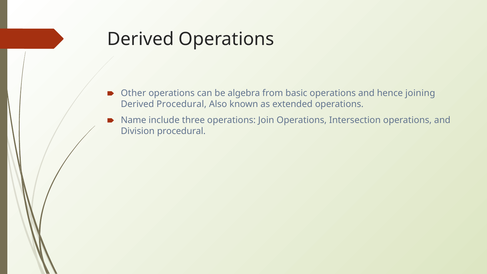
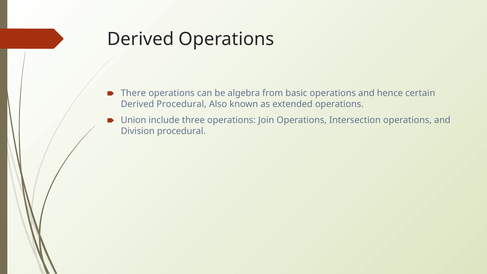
Other: Other -> There
joining: joining -> certain
Name: Name -> Union
